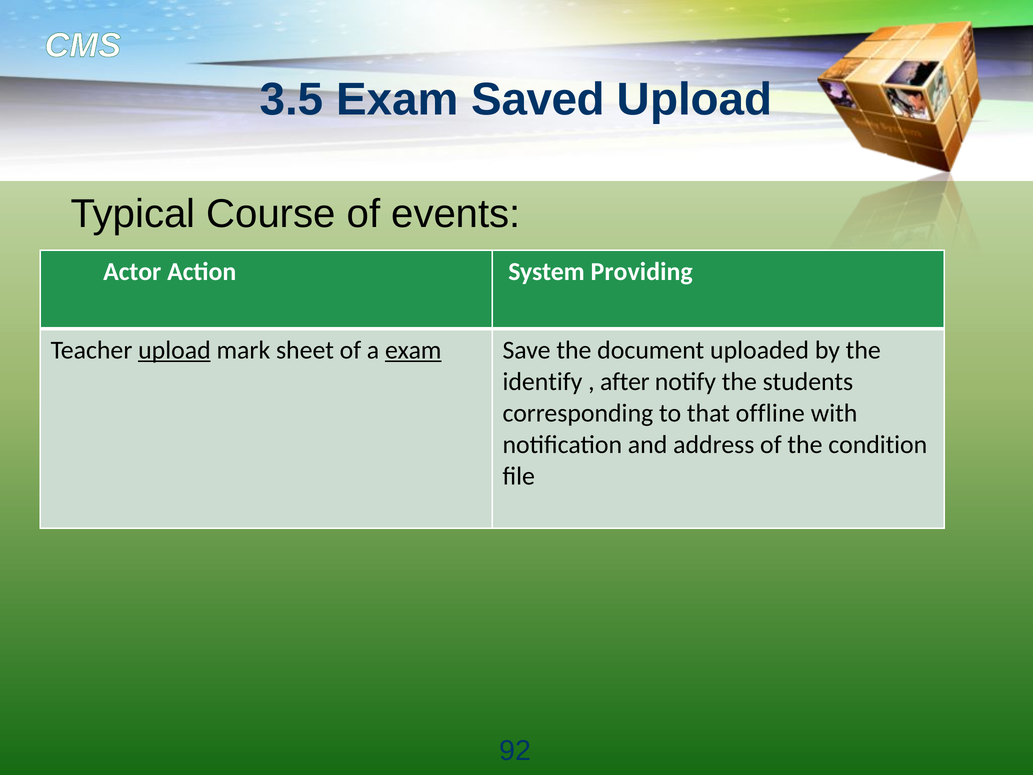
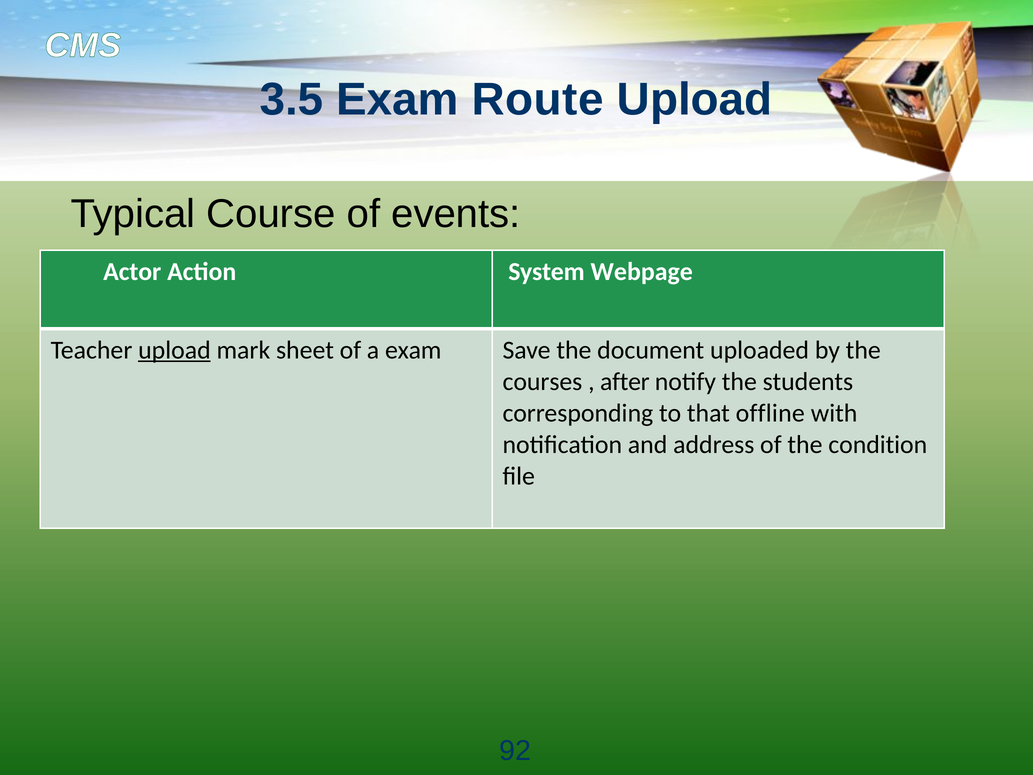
Saved: Saved -> Route
Providing: Providing -> Webpage
exam at (413, 350) underline: present -> none
identify: identify -> courses
